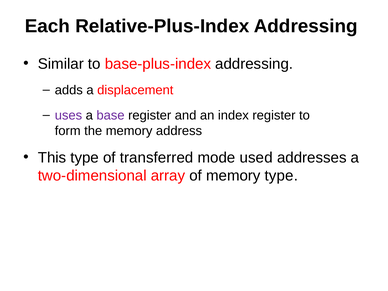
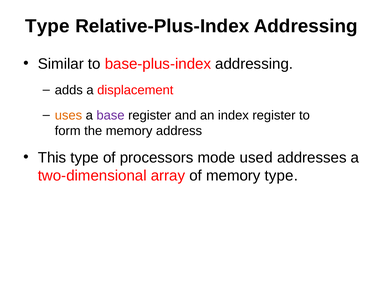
Each at (47, 26): Each -> Type
uses colour: purple -> orange
transferred: transferred -> processors
